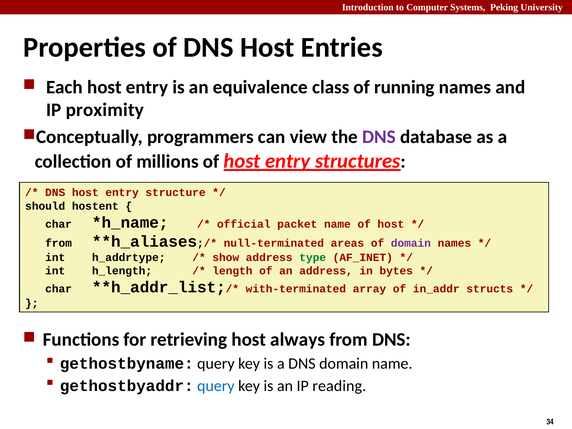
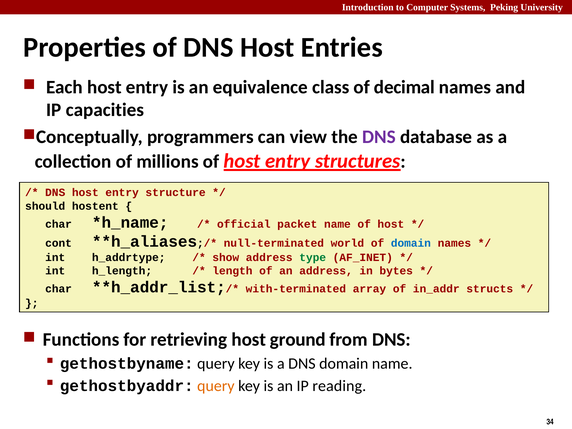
running: running -> decimal
proximity: proximity -> capacities
from at (59, 243): from -> cont
areas: areas -> world
domain at (411, 243) colour: purple -> blue
always: always -> ground
query at (216, 386) colour: blue -> orange
